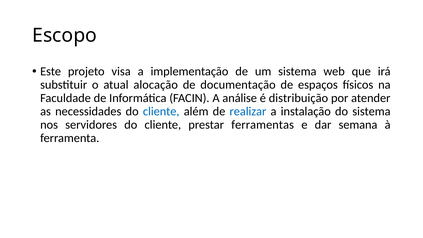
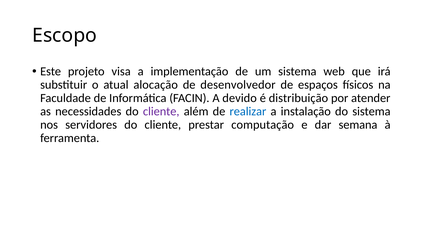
documentação: documentação -> desenvolvedor
análise: análise -> devido
cliente at (161, 111) colour: blue -> purple
ferramentas: ferramentas -> computação
